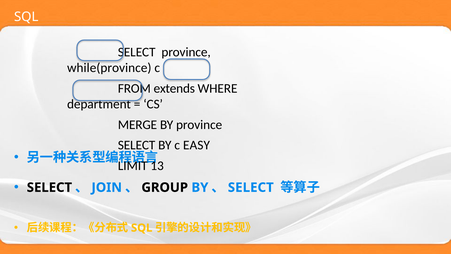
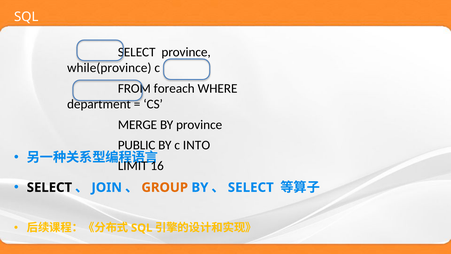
extends: extends -> foreach
SELECT at (137, 145): SELECT -> PUBLIC
EASY: EASY -> INTO
13: 13 -> 16
GROUP colour: black -> orange
